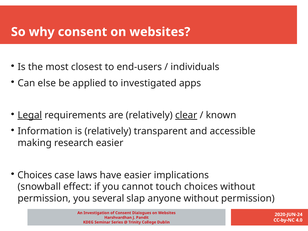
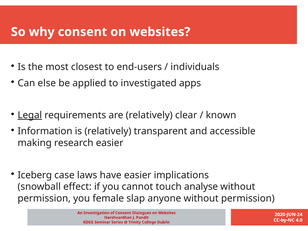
clear underline: present -> none
Choices at (35, 175): Choices -> Iceberg
touch choices: choices -> analyse
several: several -> female
